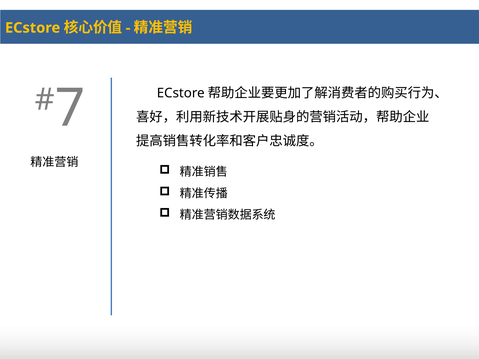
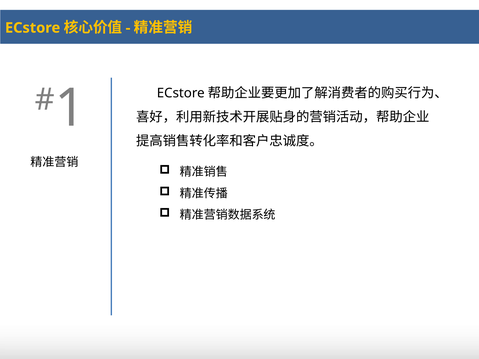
7: 7 -> 1
